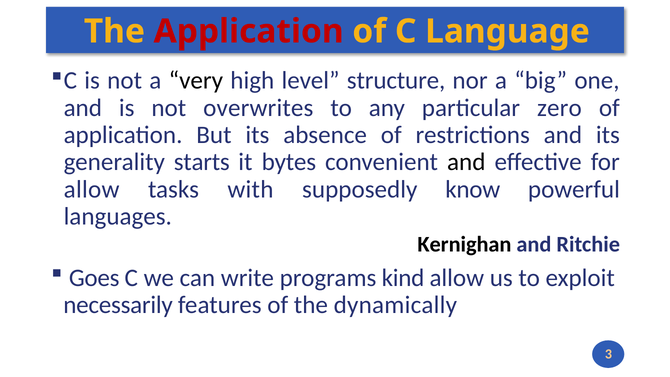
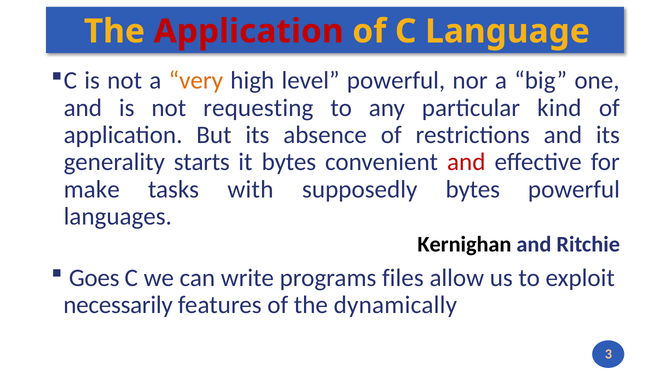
very colour: black -> orange
level structure: structure -> powerful
overwrites: overwrites -> requesting
zero: zero -> kind
and at (466, 162) colour: black -> red
allow at (92, 189): allow -> make
supposedly know: know -> bytes
kind: kind -> files
